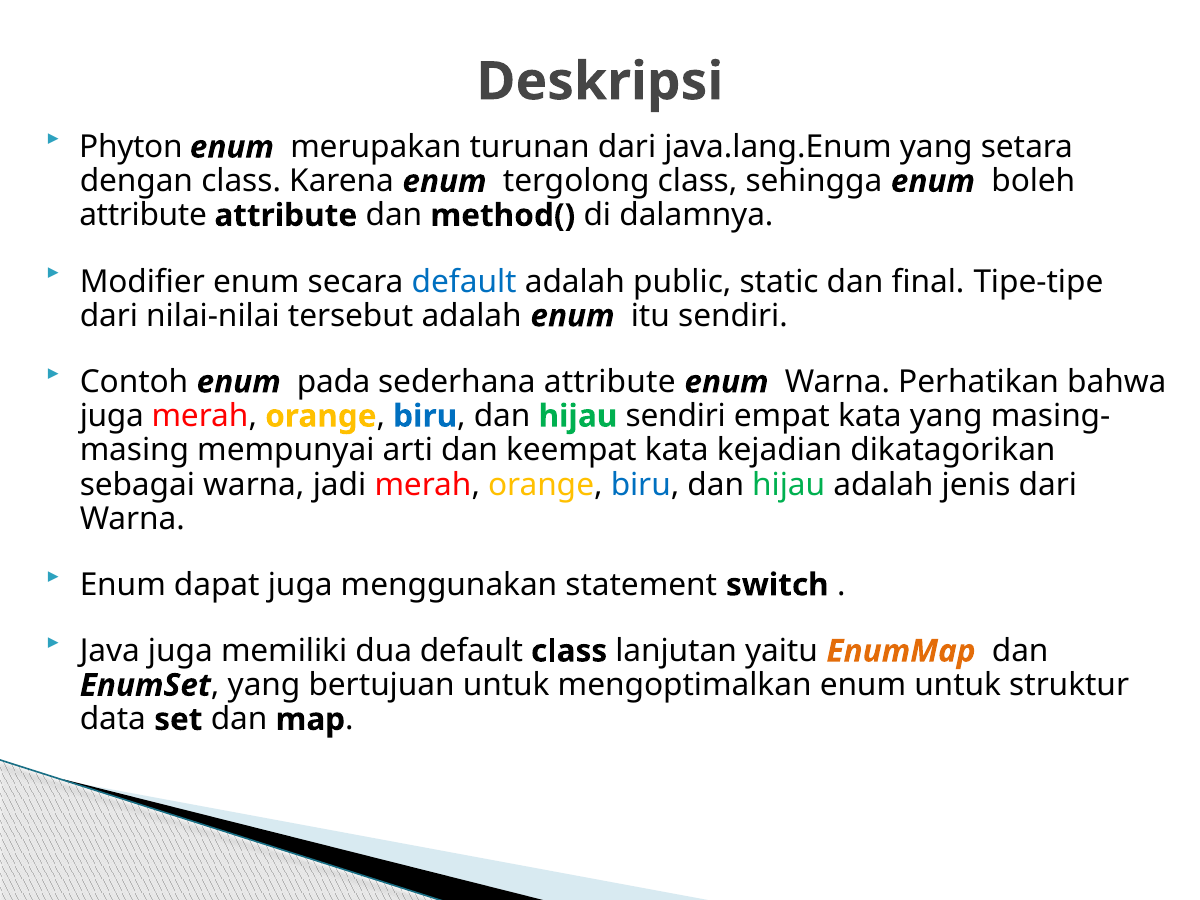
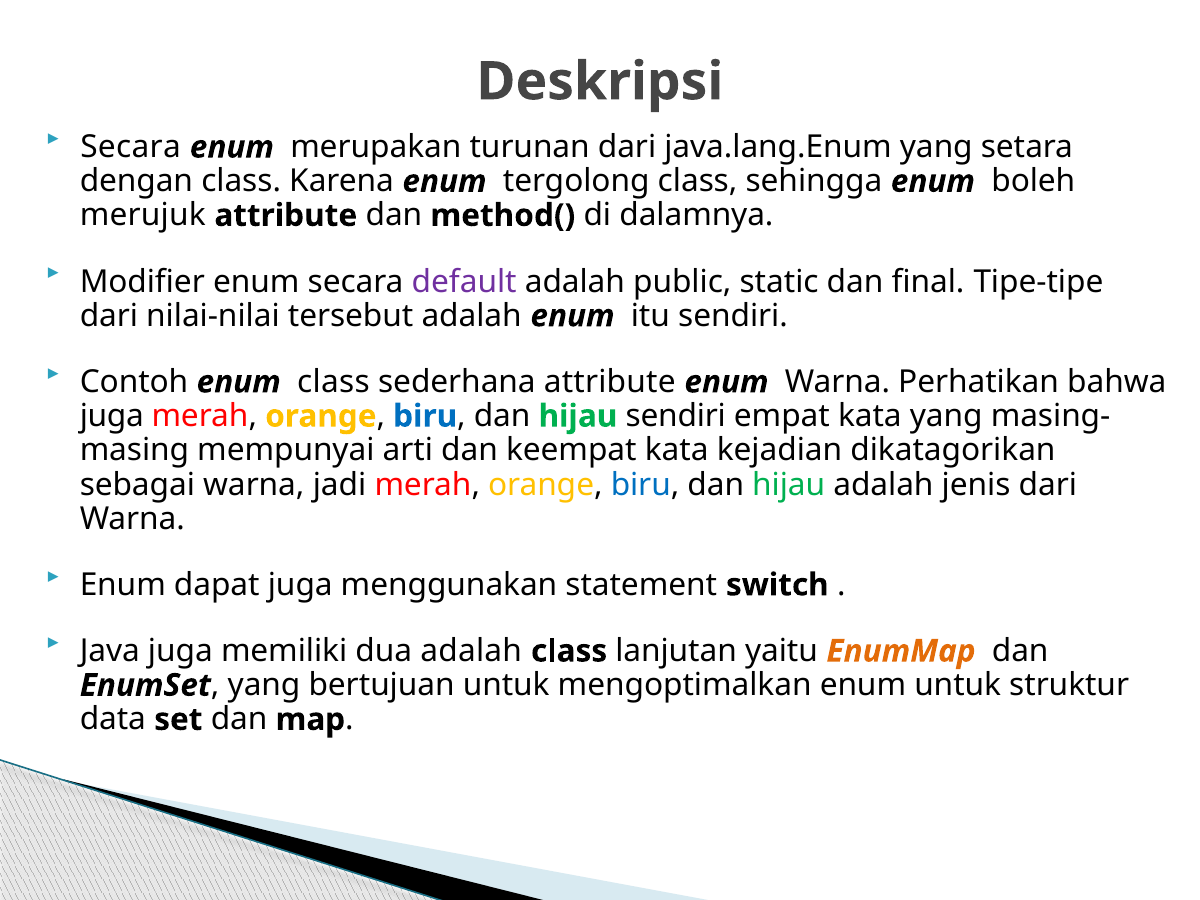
Phyton at (131, 147): Phyton -> Secara
attribute at (143, 216): attribute -> merujuk
default at (464, 282) colour: blue -> purple
enum pada: pada -> class
dua default: default -> adalah
